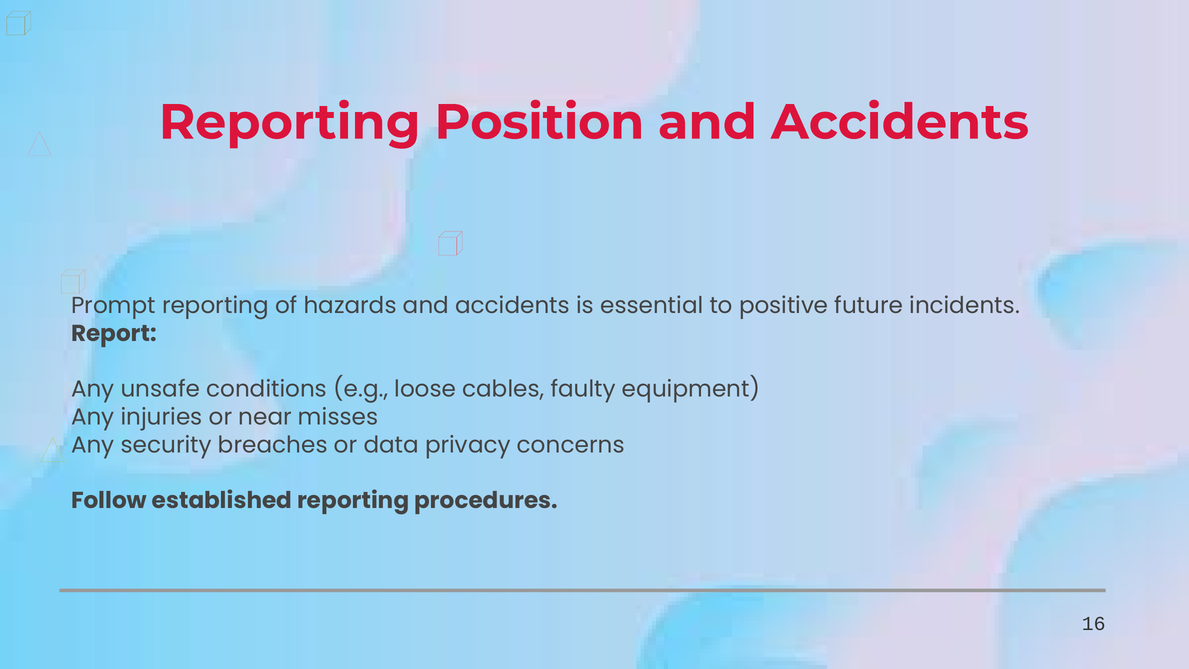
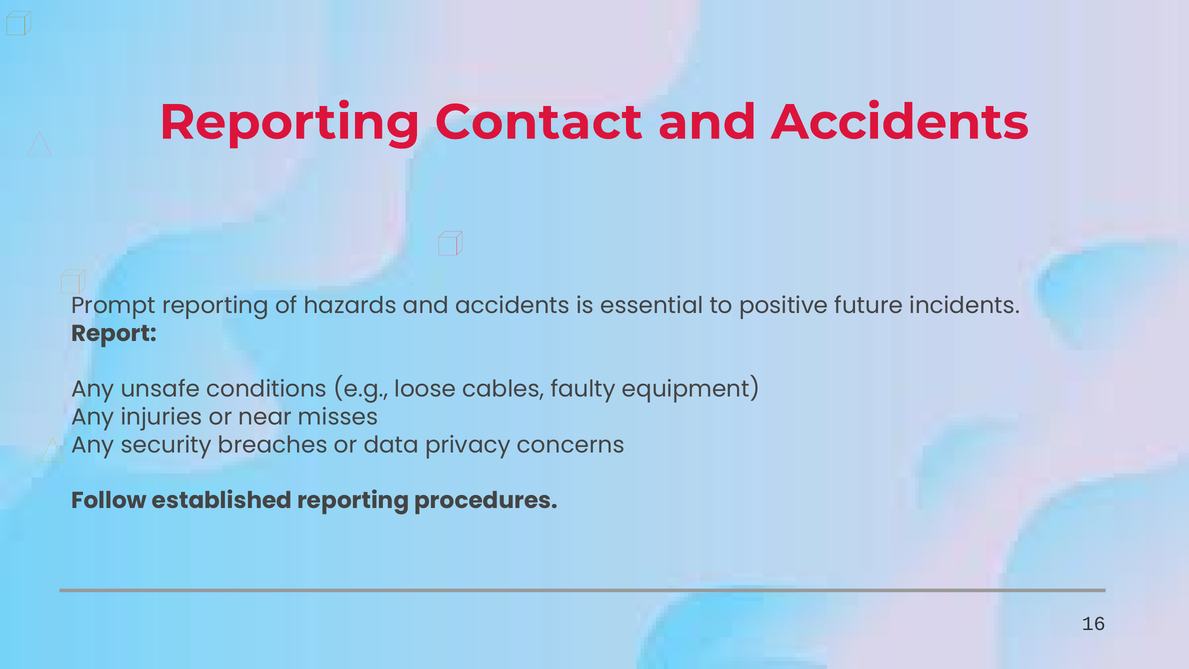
Position: Position -> Contact
